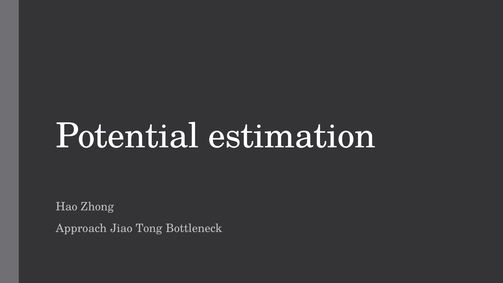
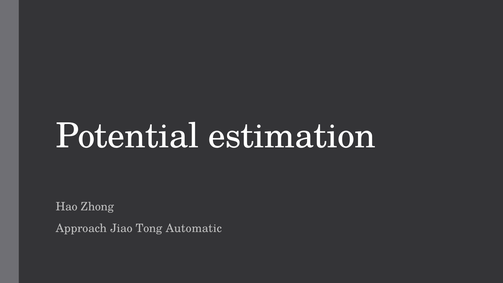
Bottleneck: Bottleneck -> Automatic
